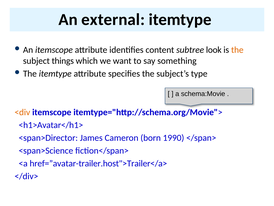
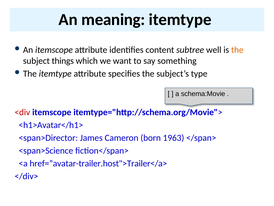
external: external -> meaning
look: look -> well
<div colour: orange -> red
1990: 1990 -> 1963
